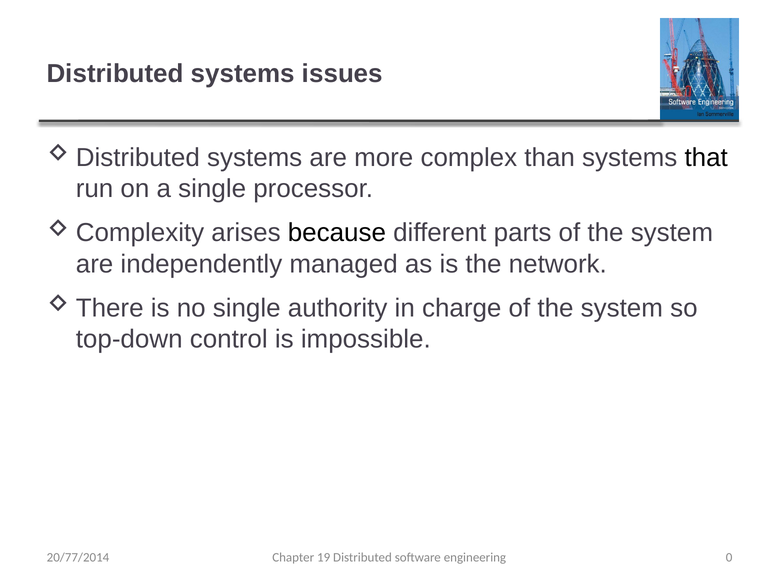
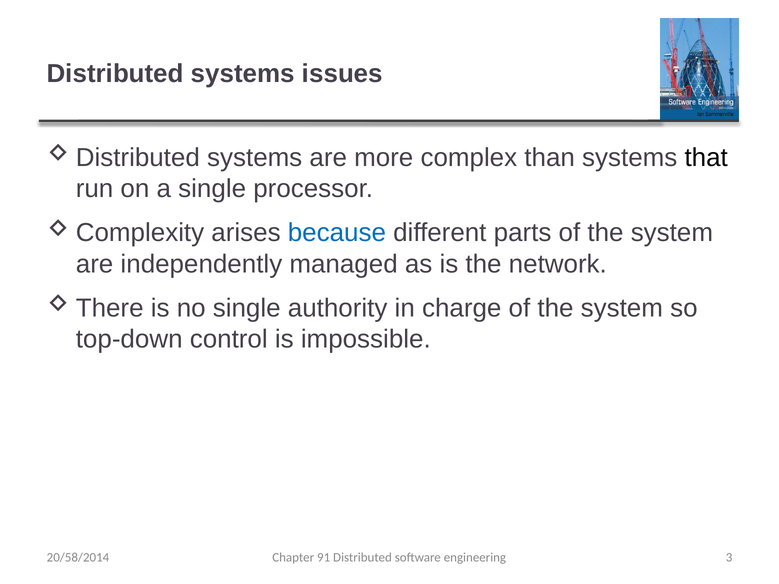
because colour: black -> blue
19: 19 -> 91
0: 0 -> 3
20/77/2014: 20/77/2014 -> 20/58/2014
